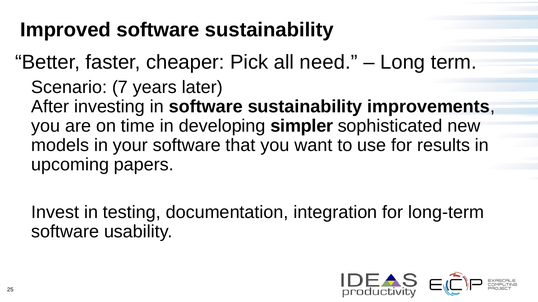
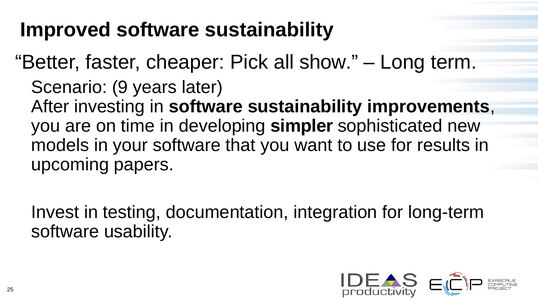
need: need -> show
7: 7 -> 9
